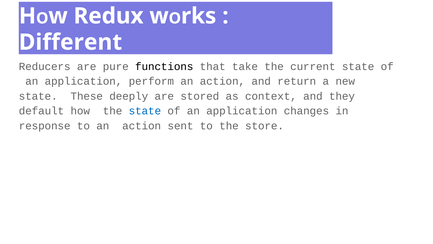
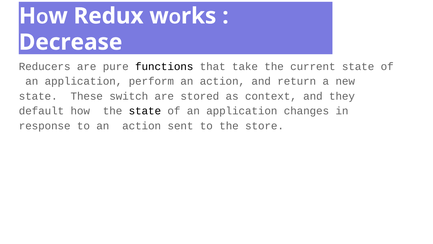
Different: Different -> Decrease
deeply: deeply -> switch
state at (145, 111) colour: blue -> black
